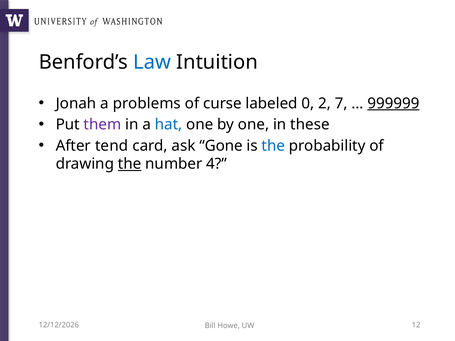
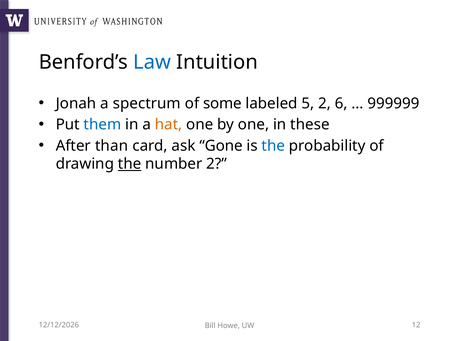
problems: problems -> spectrum
curse: curse -> some
0: 0 -> 5
7: 7 -> 6
999999 underline: present -> none
them colour: purple -> blue
hat colour: blue -> orange
tend: tend -> than
number 4: 4 -> 2
